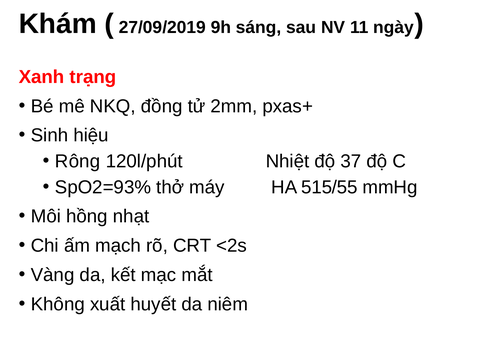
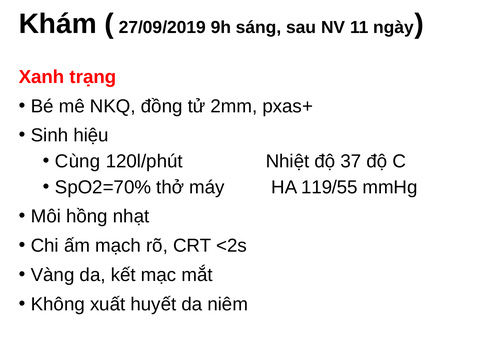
Rông: Rông -> Cùng
SpO2=93%: SpO2=93% -> SpO2=70%
515/55: 515/55 -> 119/55
